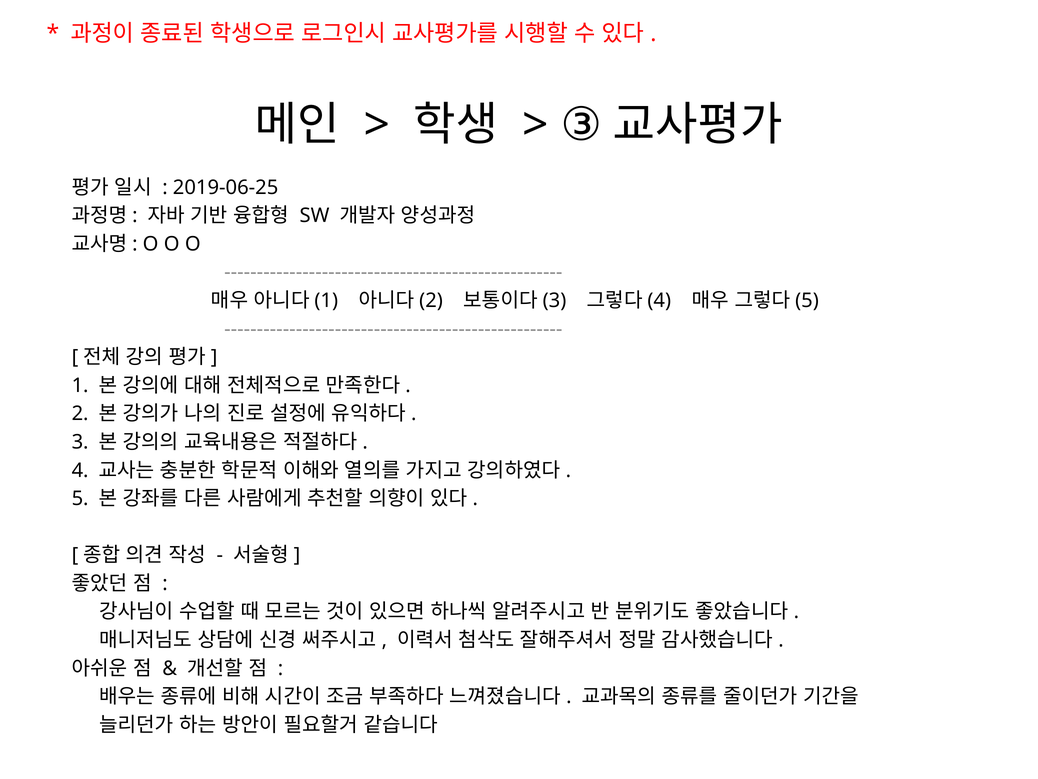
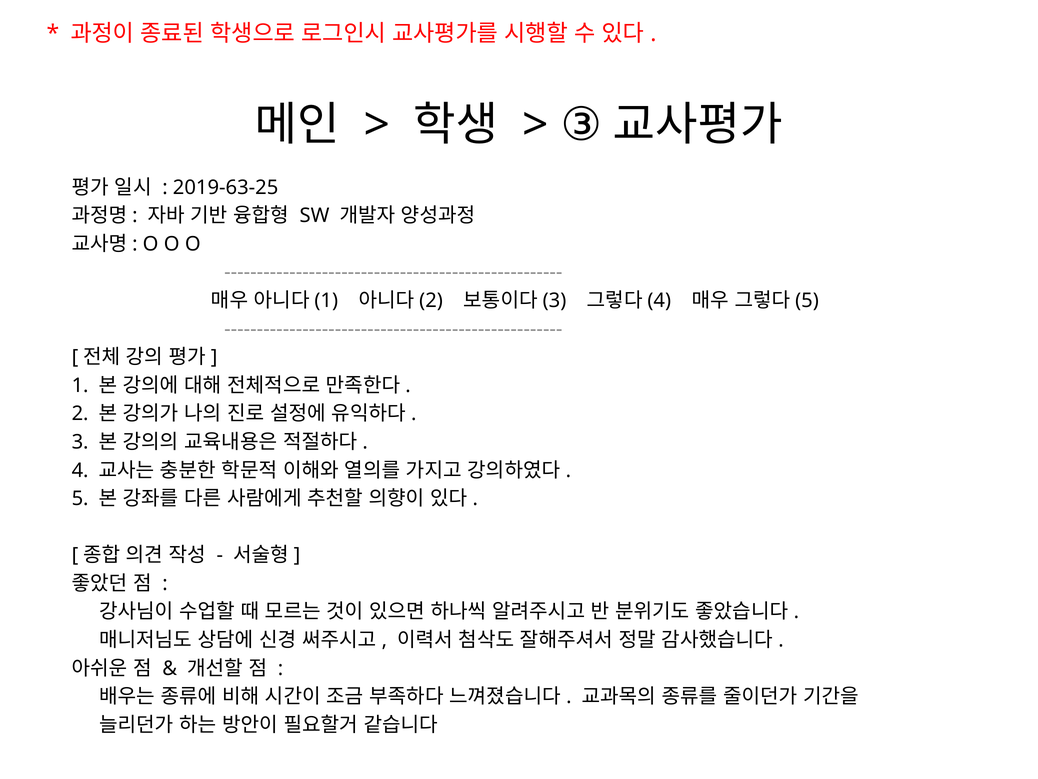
2019-06-25: 2019-06-25 -> 2019-63-25
